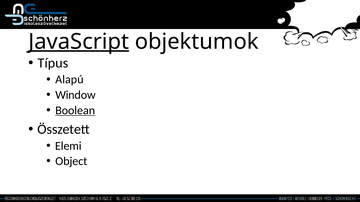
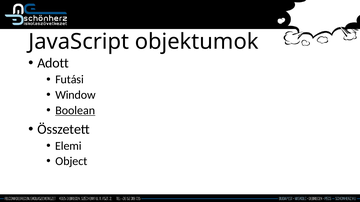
JavaScript underline: present -> none
Típus: Típus -> Adott
Alapú: Alapú -> Futási
